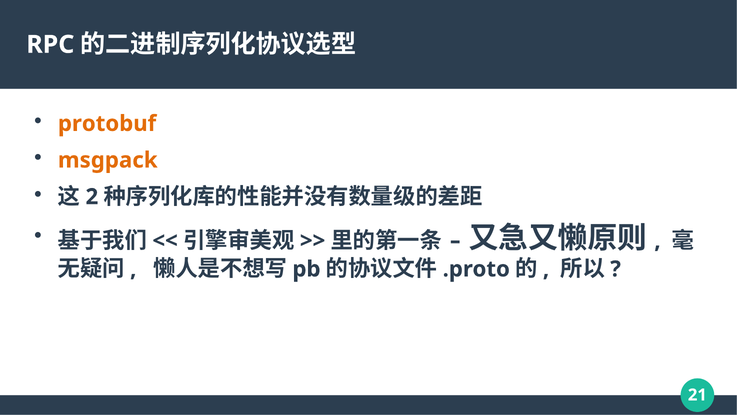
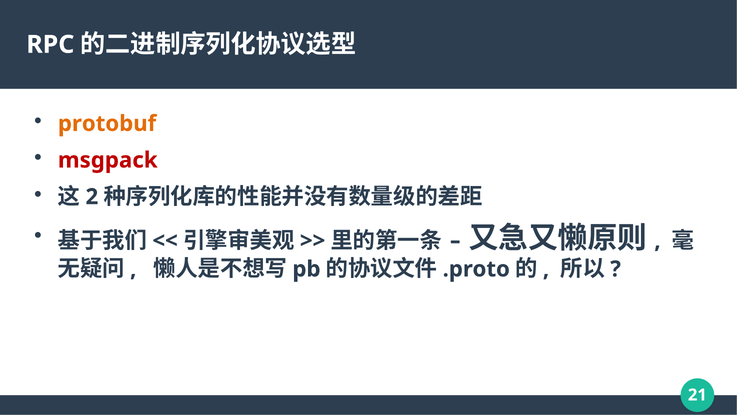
msgpack colour: orange -> red
